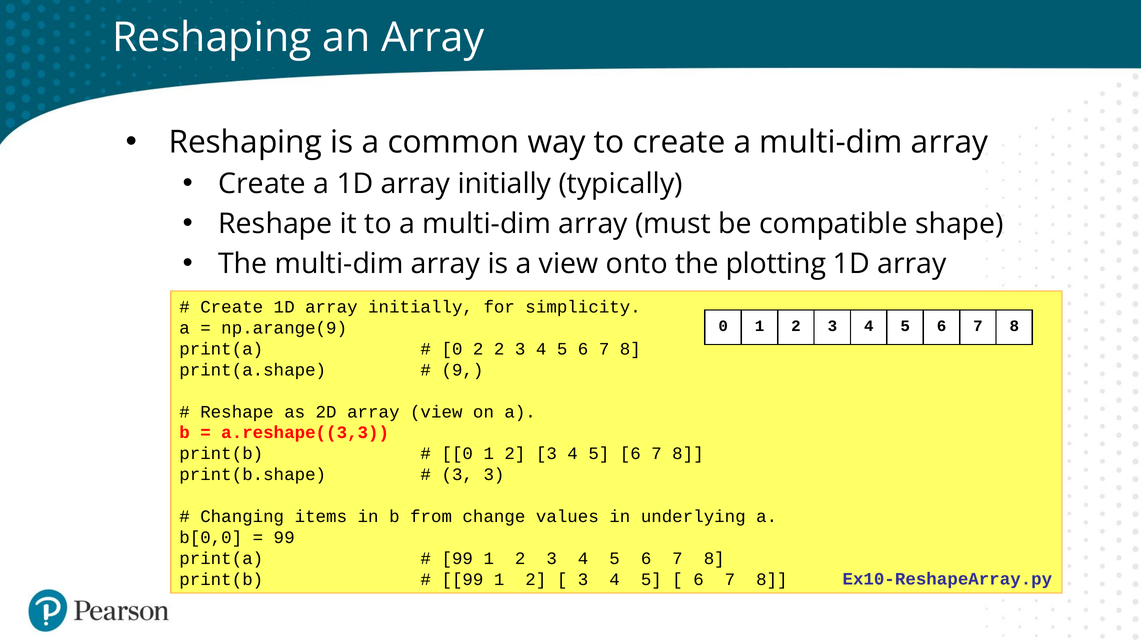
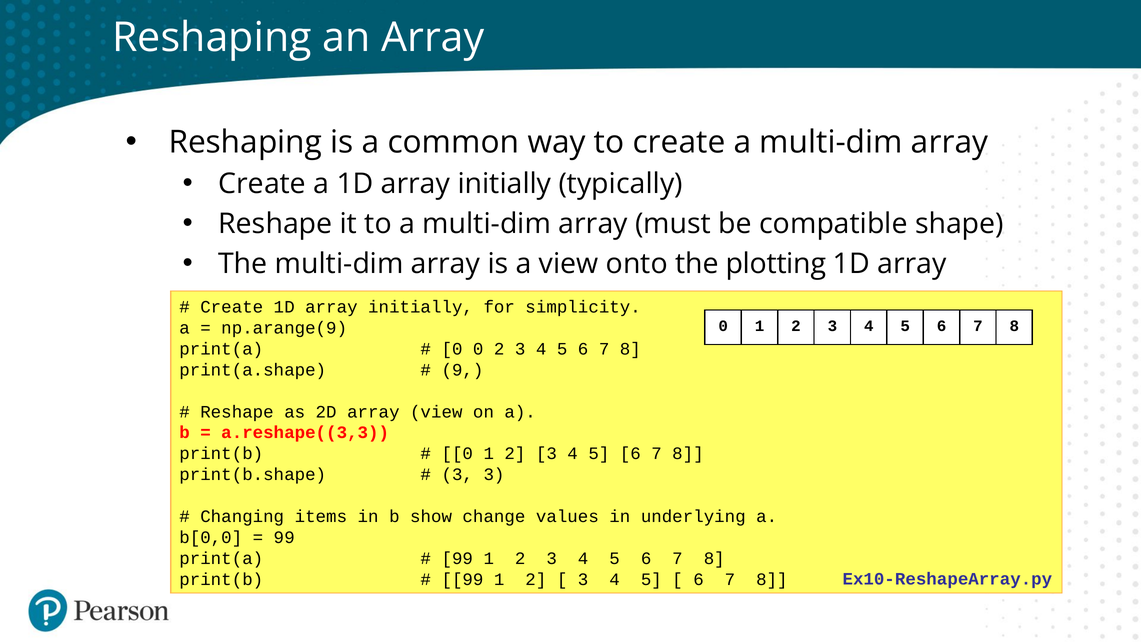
0 2: 2 -> 0
from: from -> show
